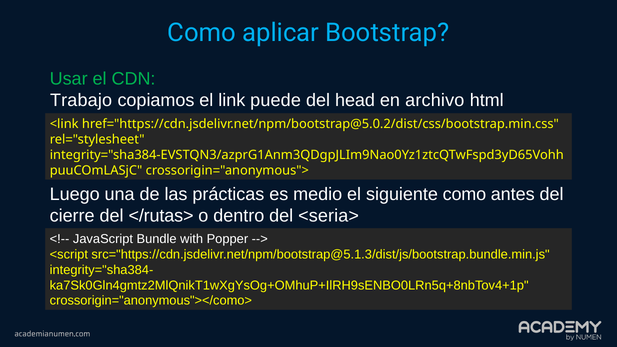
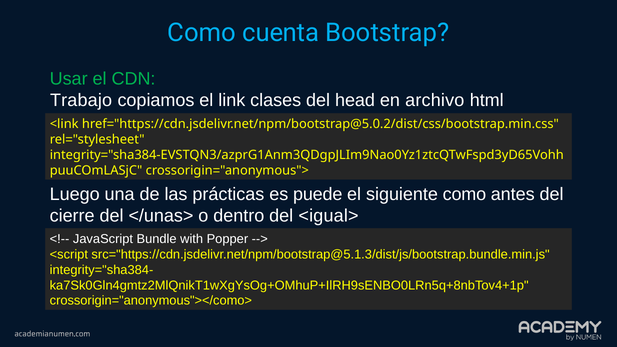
aplicar: aplicar -> cuenta
puede: puede -> clases
medio: medio -> puede
</rutas>: </rutas> -> </unas>
<seria>: <seria> -> <igual>
